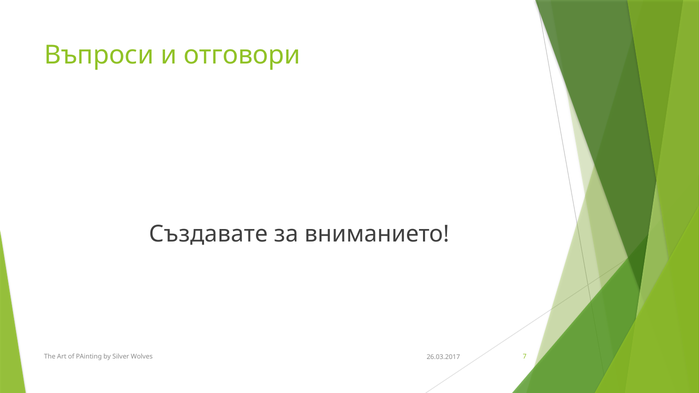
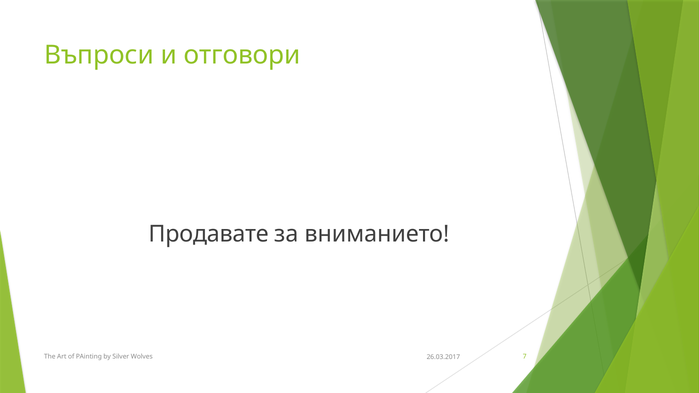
Създавате: Създавате -> Продавате
